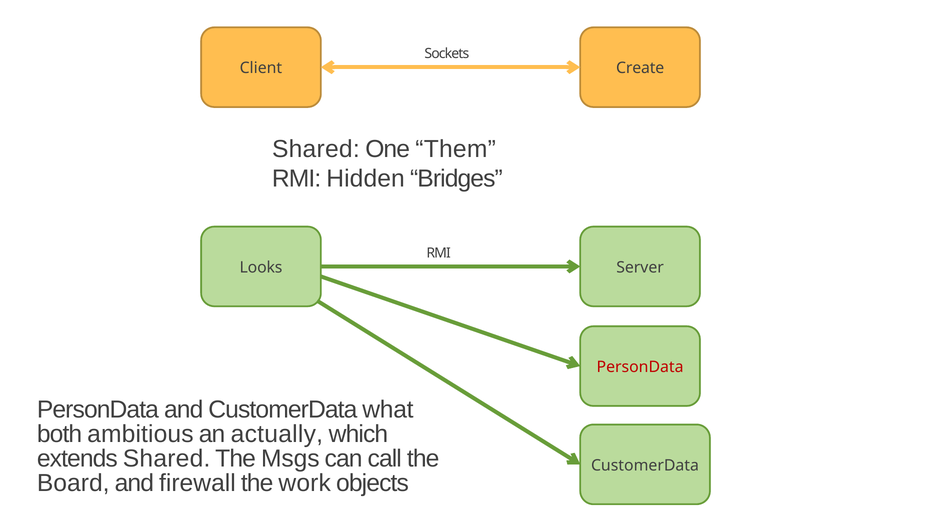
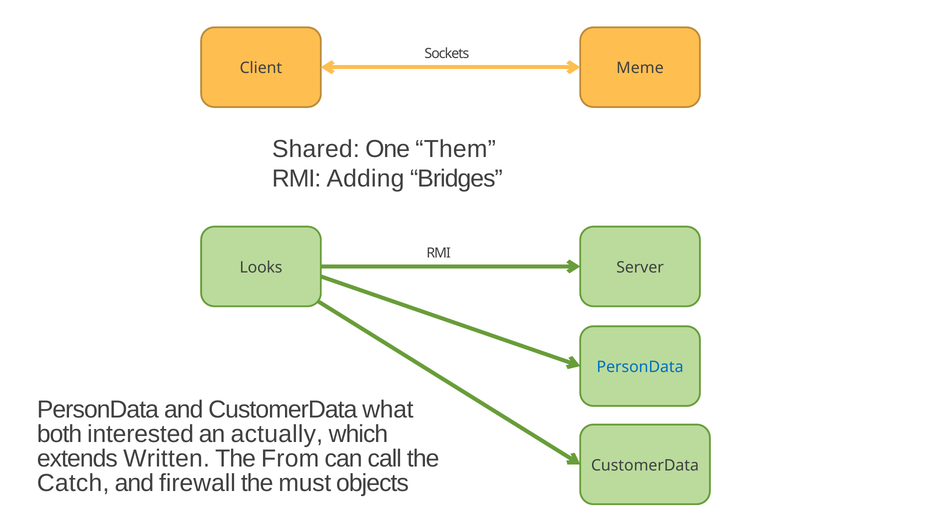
Create: Create -> Meme
Hidden: Hidden -> Adding
PersonData at (640, 368) colour: red -> blue
ambitious: ambitious -> interested
extends Shared: Shared -> Written
Msgs: Msgs -> From
Board: Board -> Catch
work: work -> must
